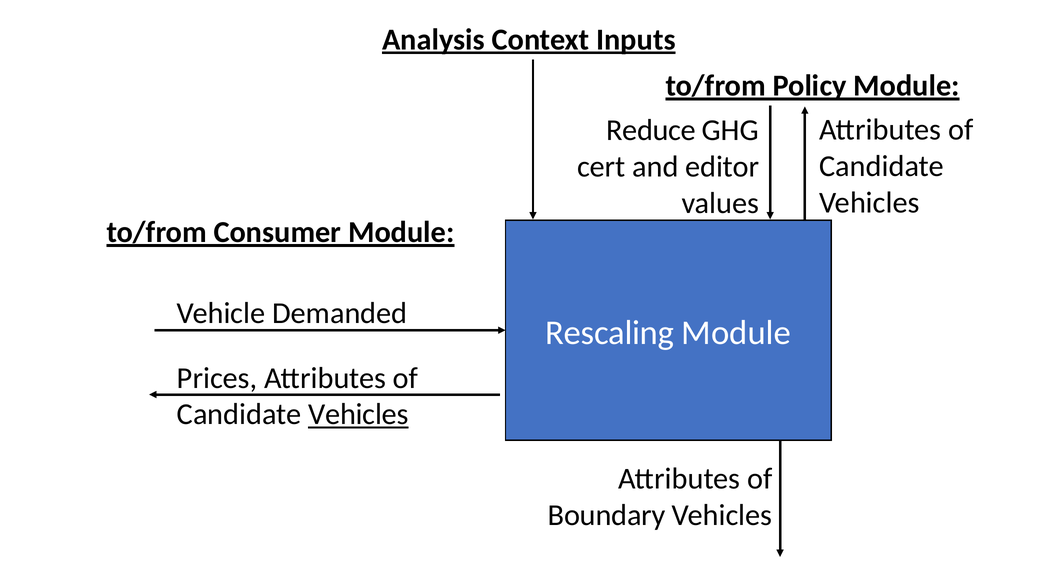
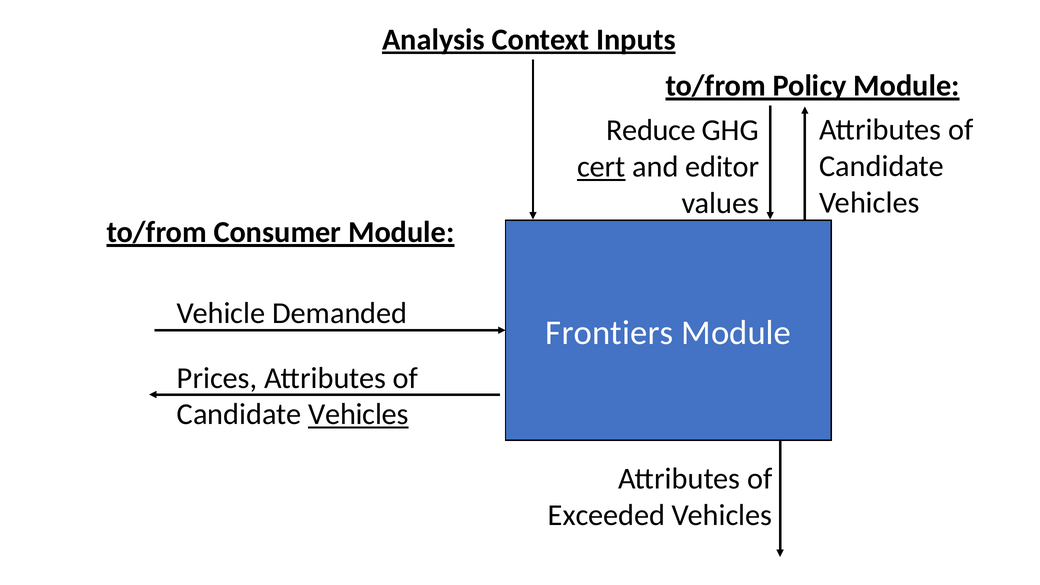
cert underline: none -> present
Rescaling: Rescaling -> Frontiers
Boundary: Boundary -> Exceeded
